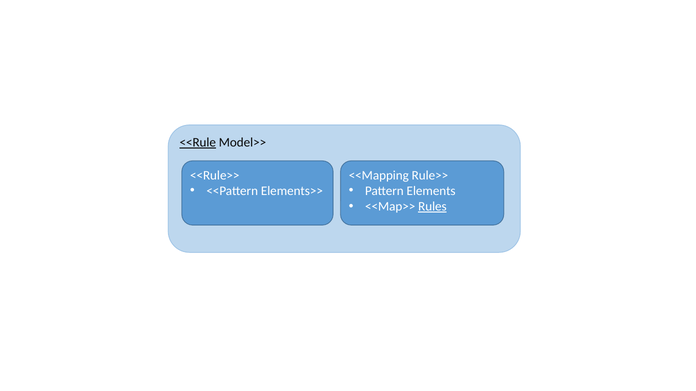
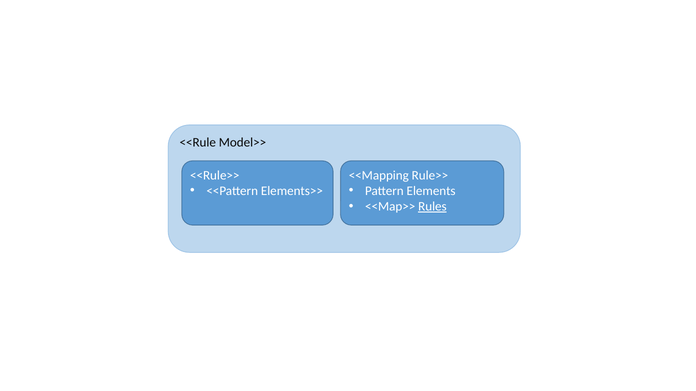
<<Rule underline: present -> none
